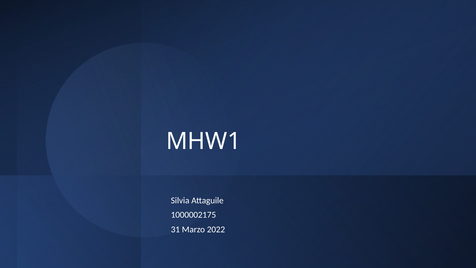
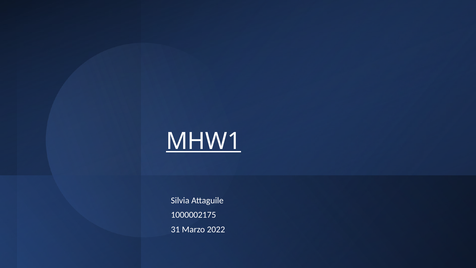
MHW1 underline: none -> present
